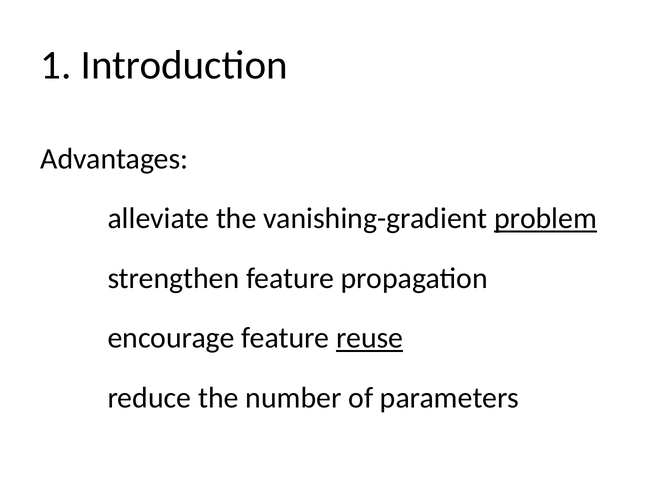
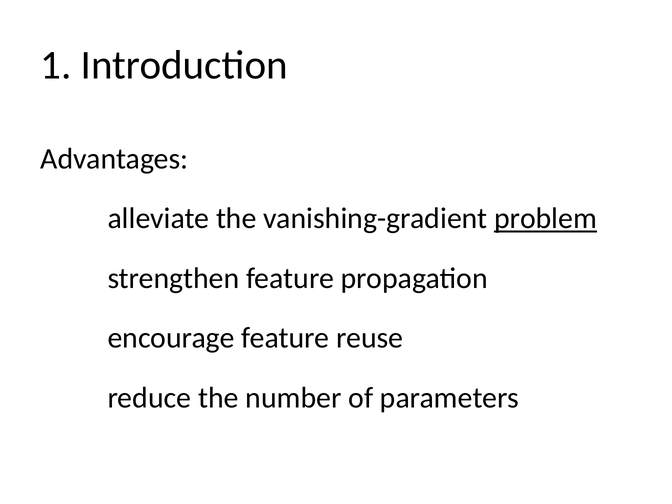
reuse underline: present -> none
